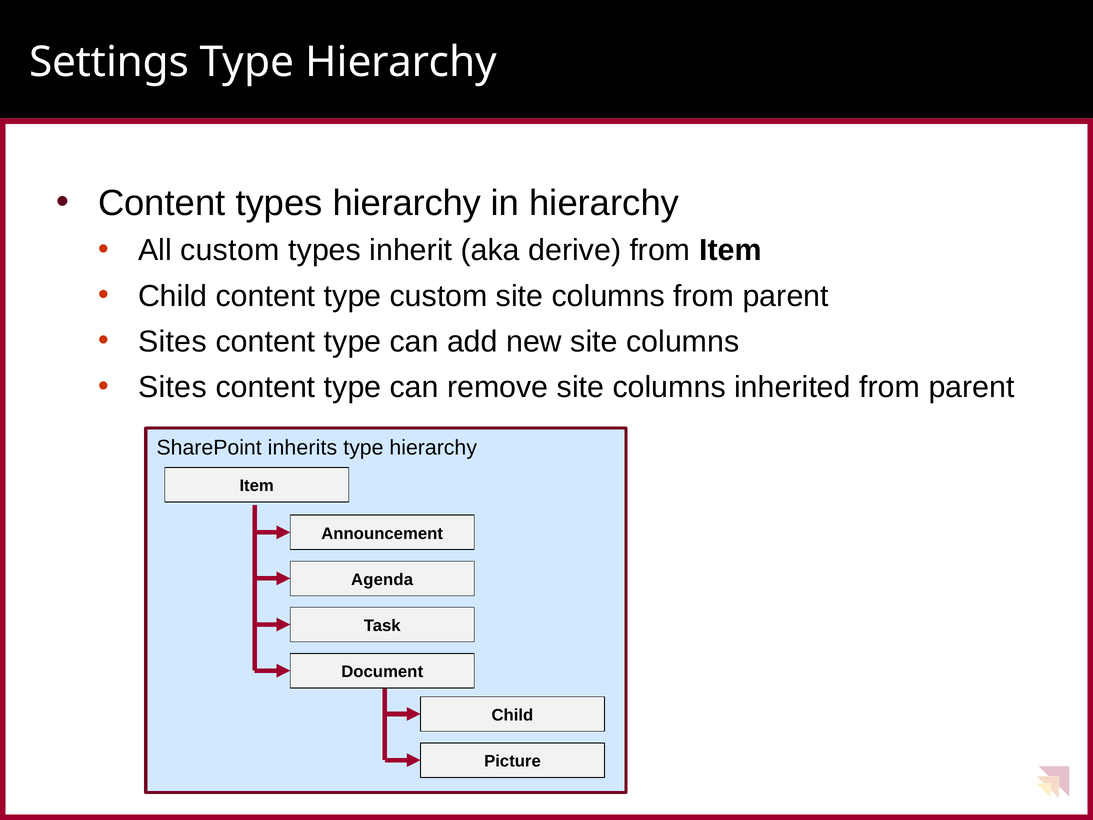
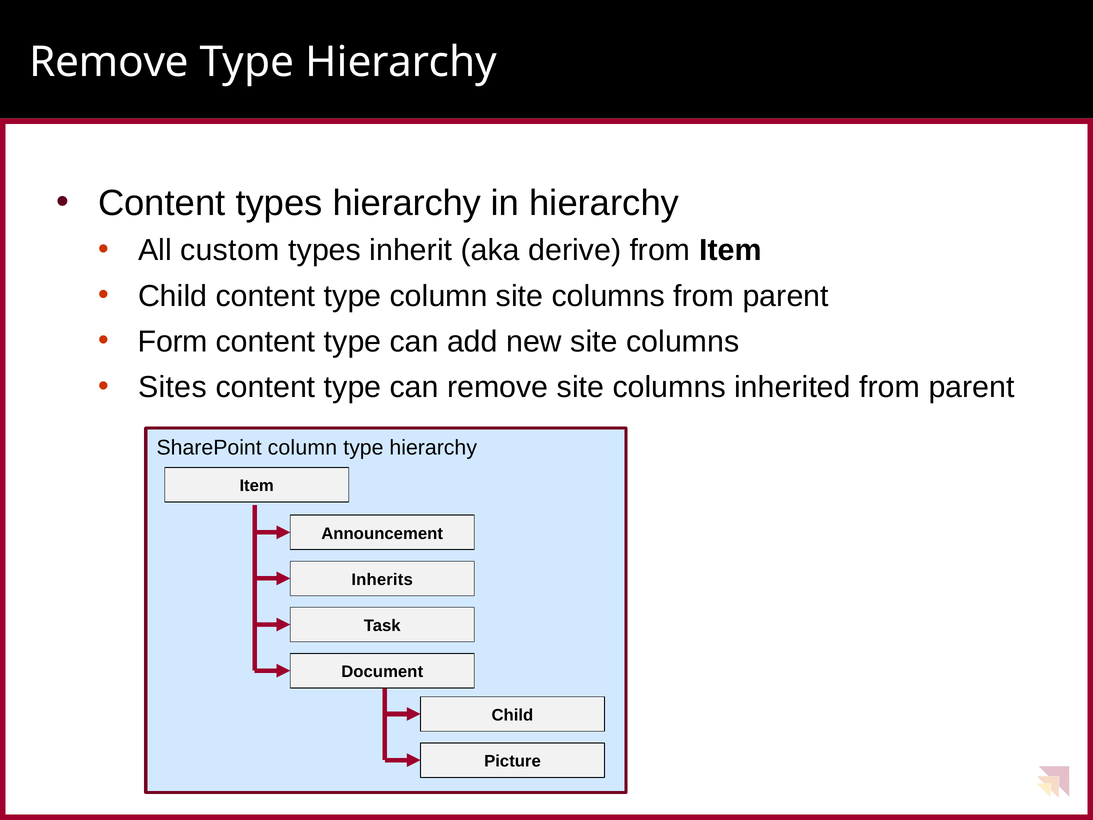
Settings at (109, 62): Settings -> Remove
type custom: custom -> column
Sites at (172, 341): Sites -> Form
SharePoint inherits: inherits -> column
Agenda: Agenda -> Inherits
